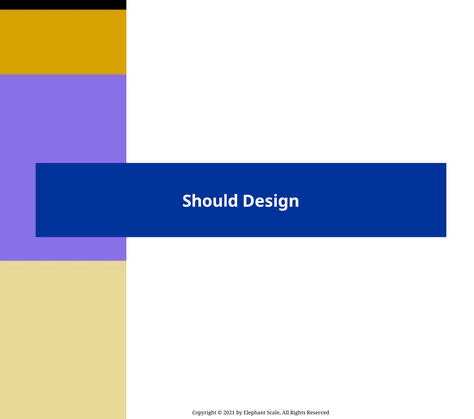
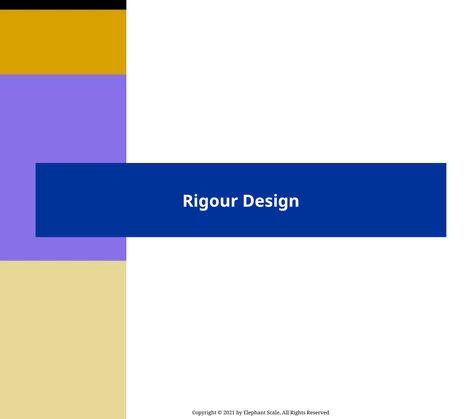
Should: Should -> Rigour
